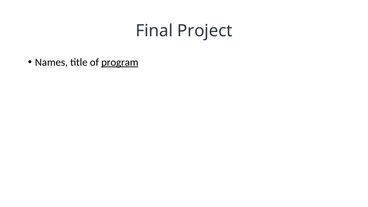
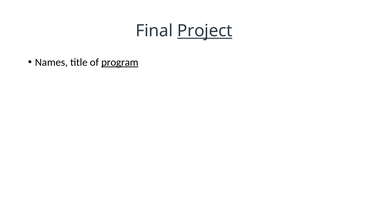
Project underline: none -> present
